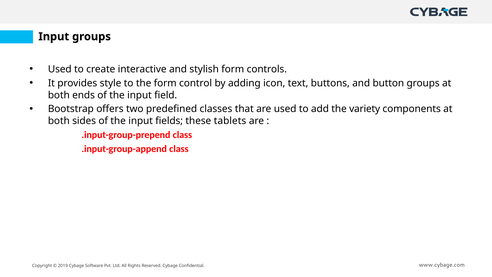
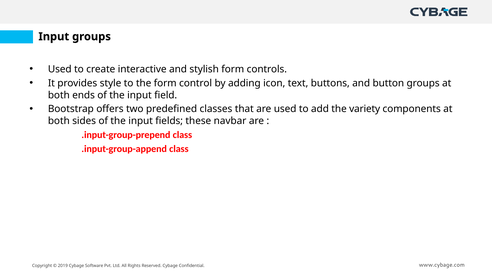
tablets: tablets -> navbar
